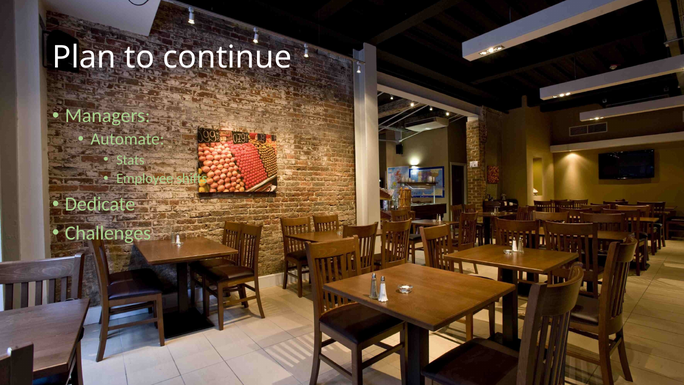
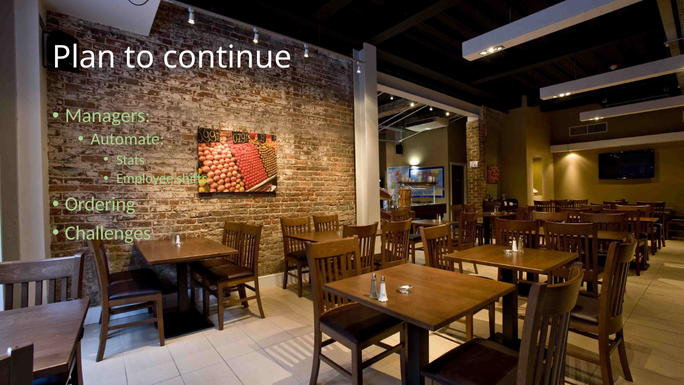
Dedicate: Dedicate -> Ordering
